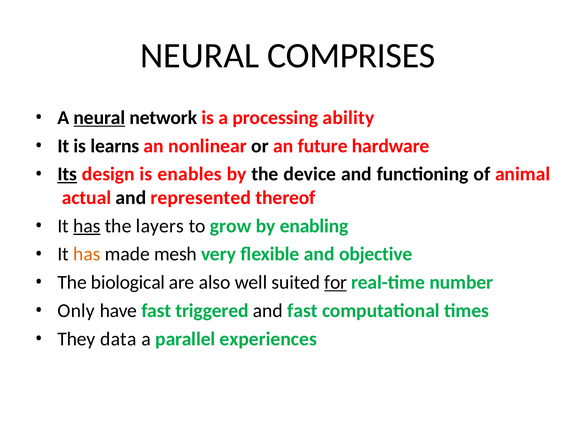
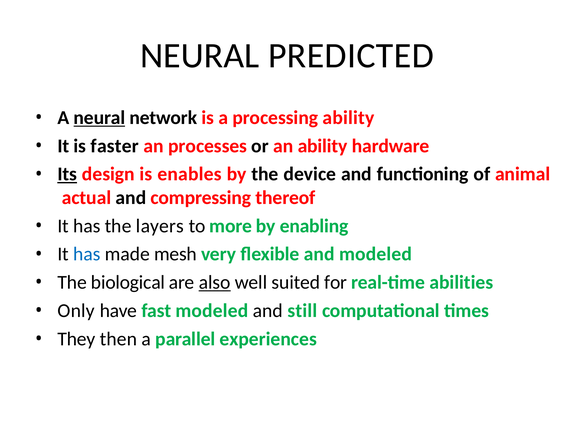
COMPRISES: COMPRISES -> PREDICTED
learns: learns -> faster
nonlinear: nonlinear -> processes
an future: future -> ability
represented: represented -> compressing
has at (87, 226) underline: present -> none
grow: grow -> more
has at (87, 254) colour: orange -> blue
and objective: objective -> modeled
also underline: none -> present
for underline: present -> none
number: number -> abilities
fast triggered: triggered -> modeled
and fast: fast -> still
data: data -> then
